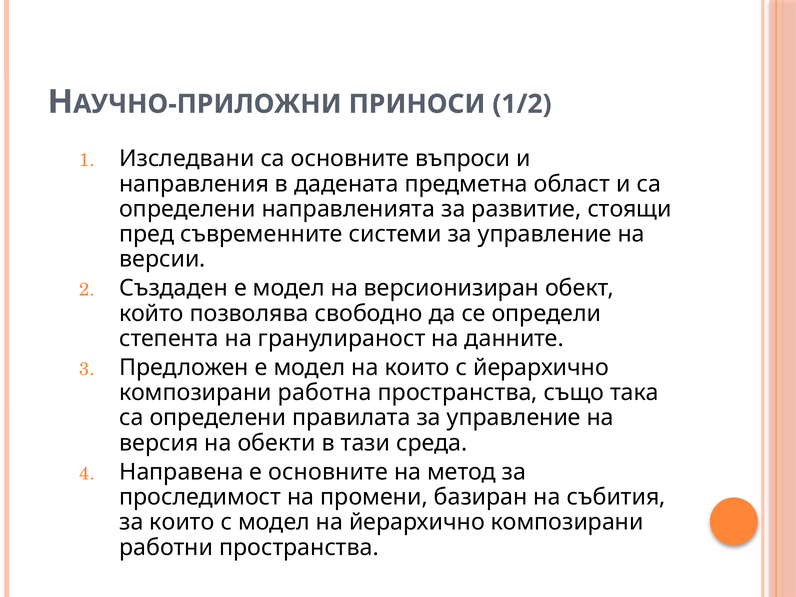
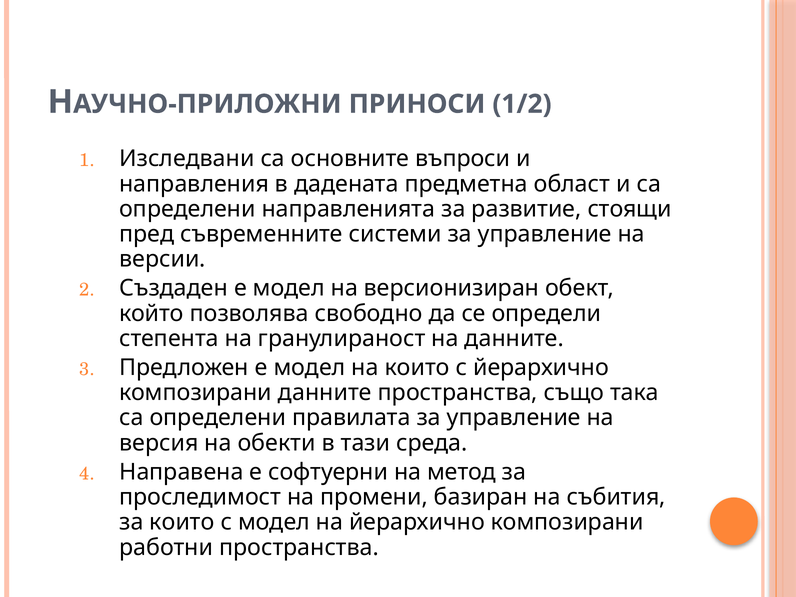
композирани работна: работна -> данните
е основните: основните -> софтуерни
